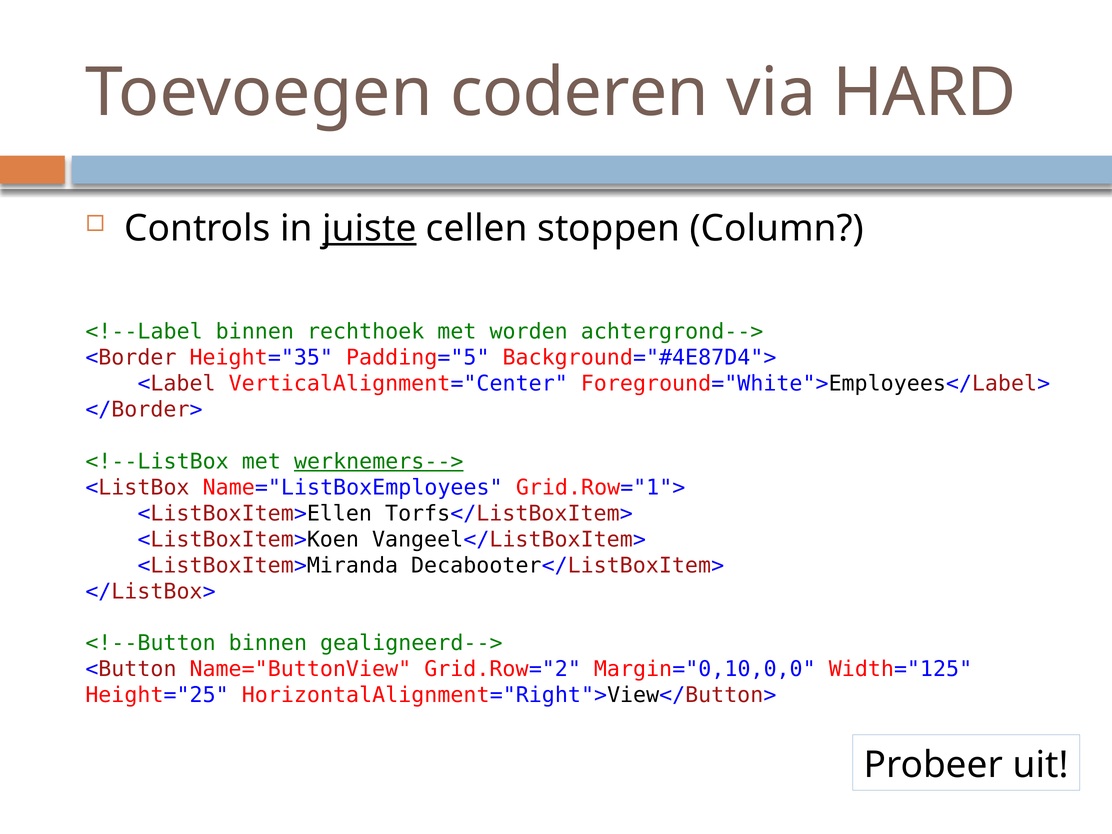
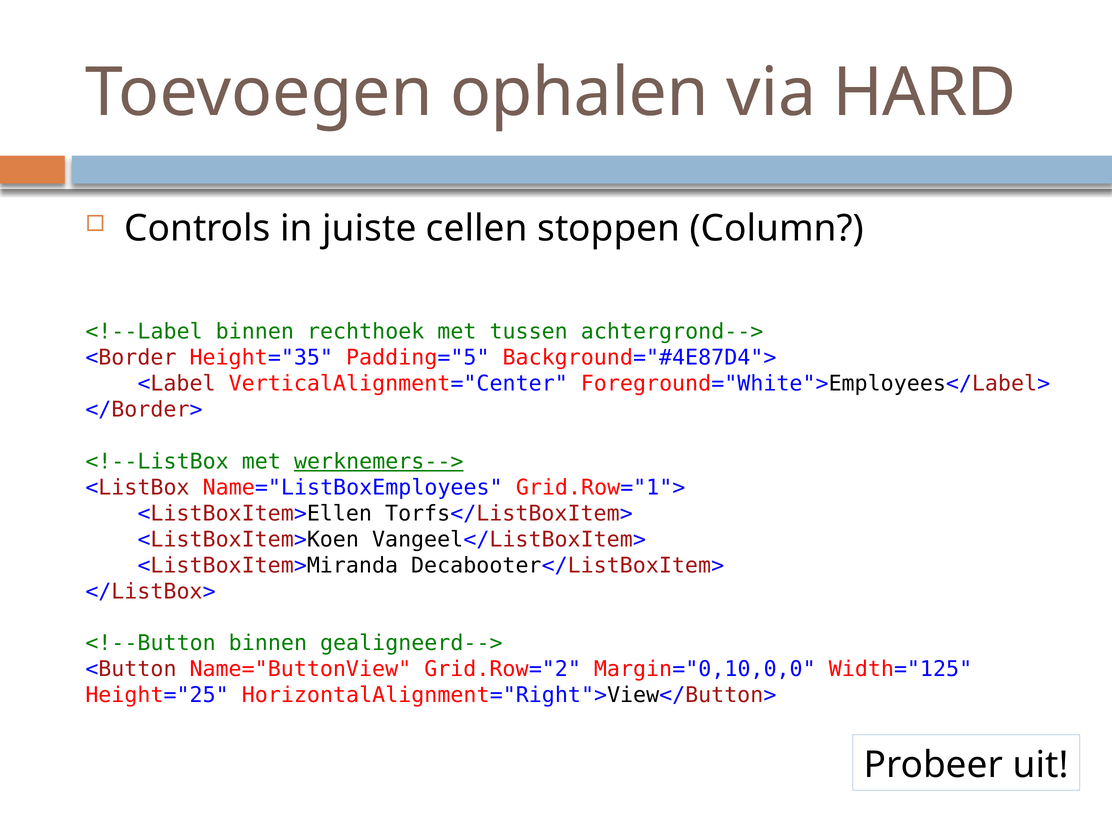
coderen: coderen -> ophalen
juiste underline: present -> none
worden: worden -> tussen
